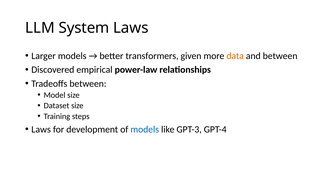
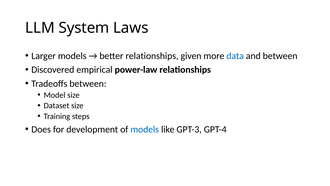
better transformers: transformers -> relationships
data colour: orange -> blue
Laws at (41, 129): Laws -> Does
